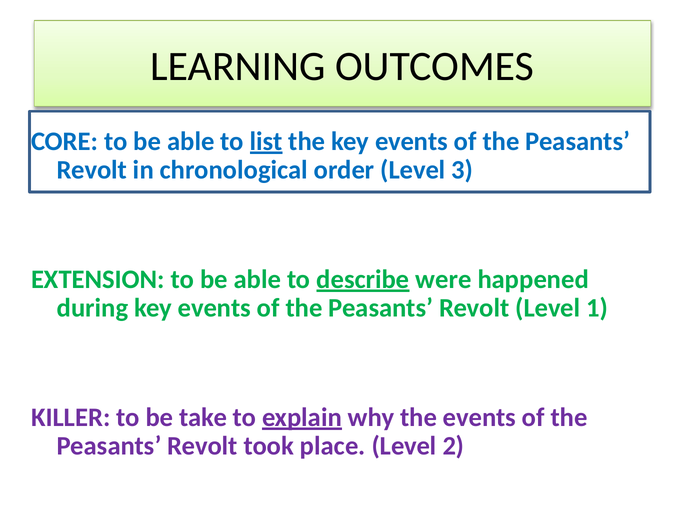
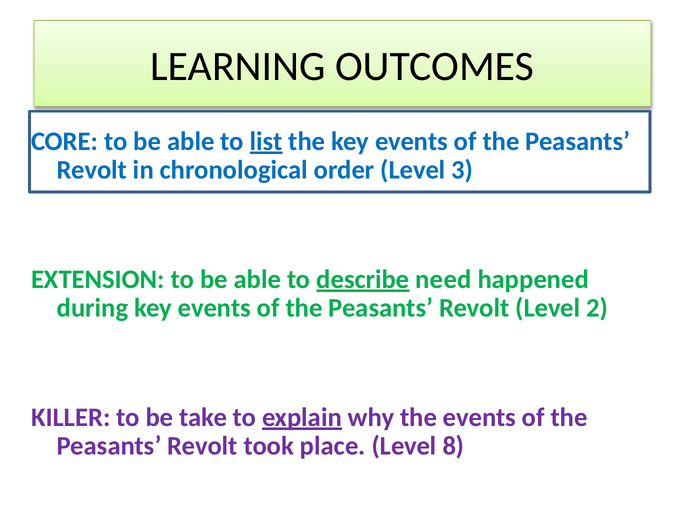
were: were -> need
1: 1 -> 2
2: 2 -> 8
